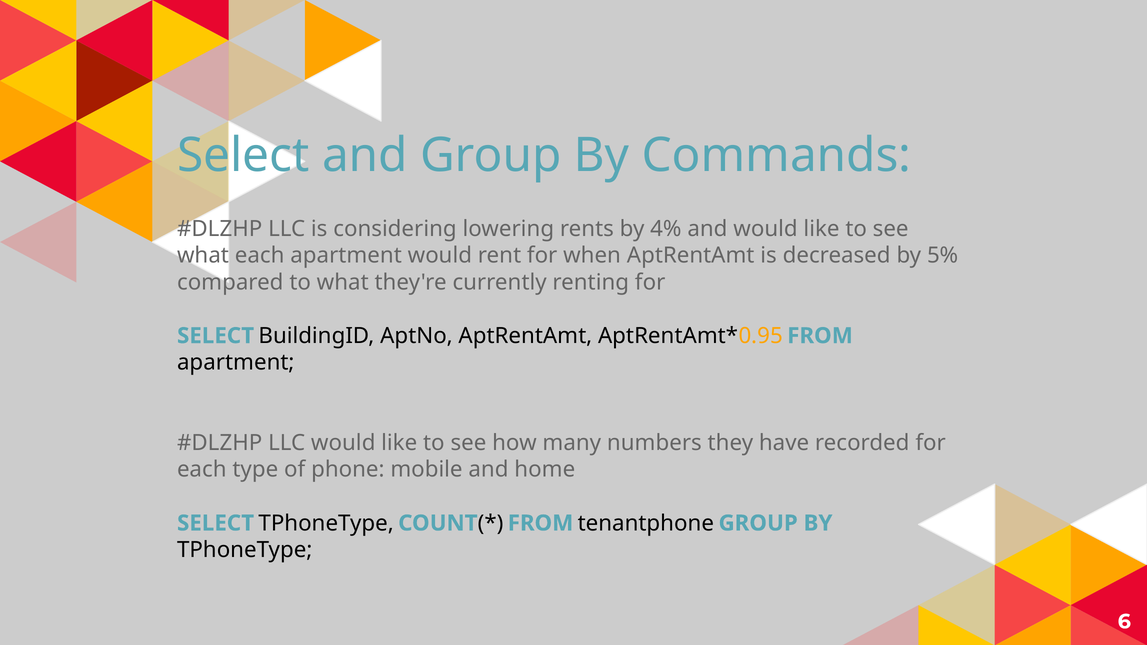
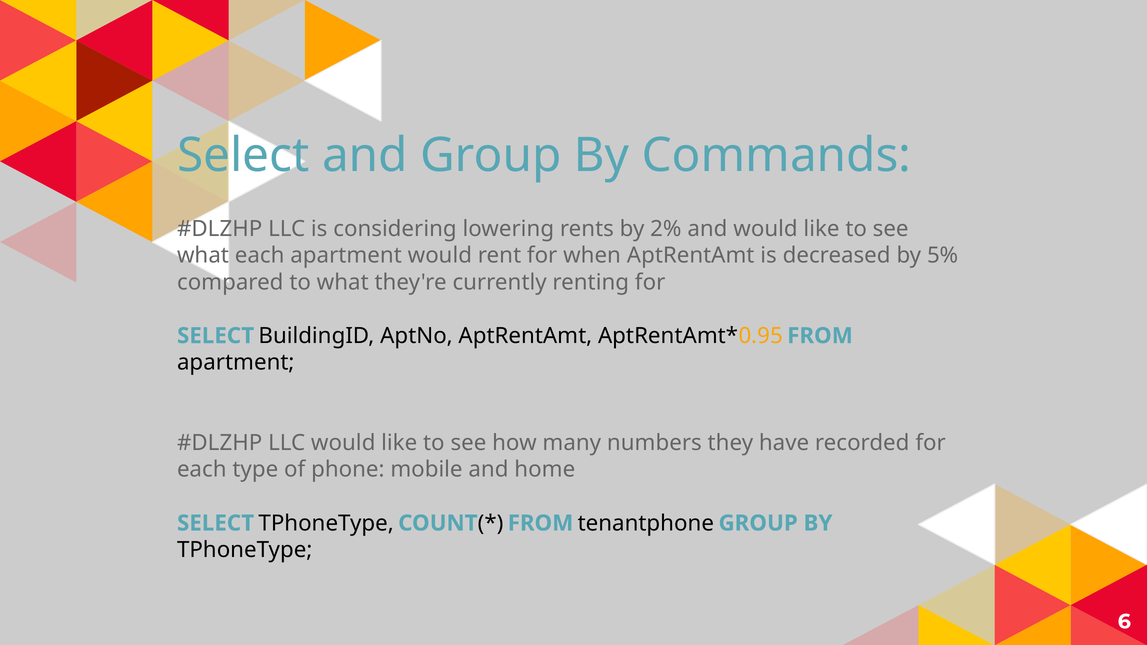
4%: 4% -> 2%
